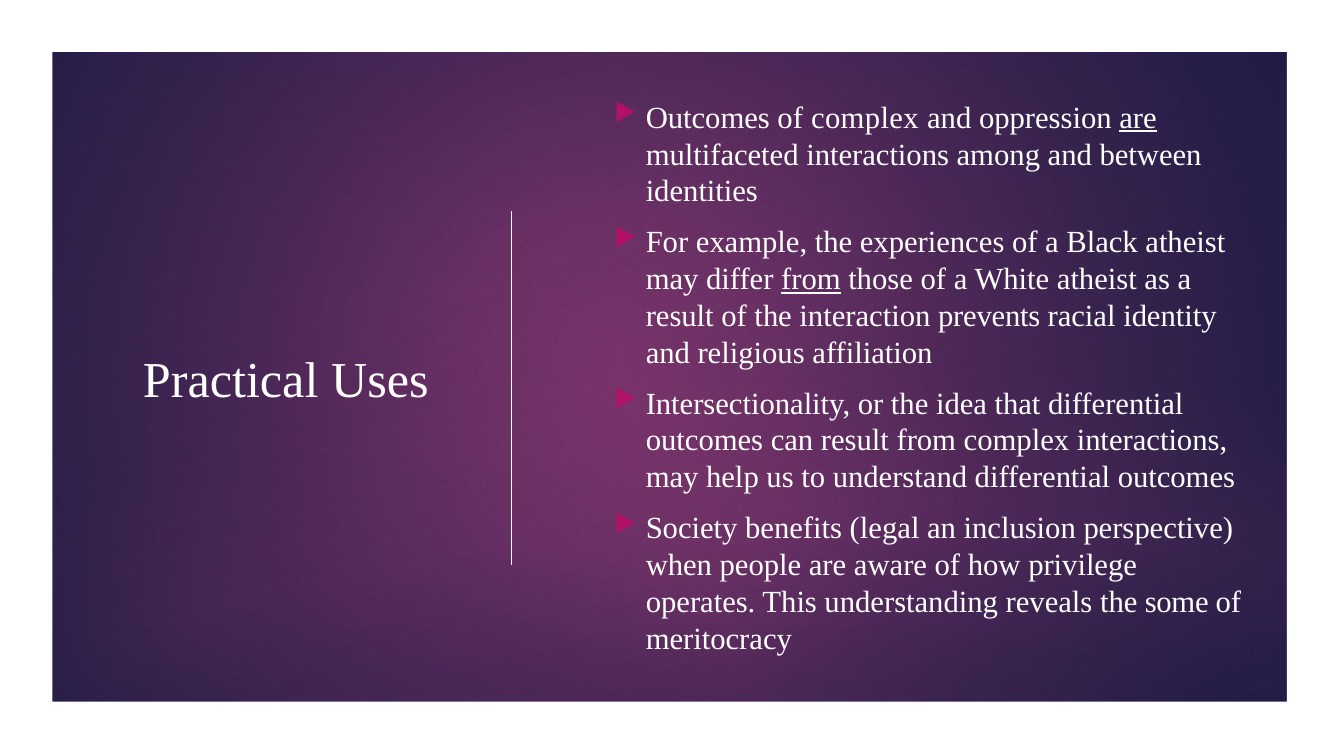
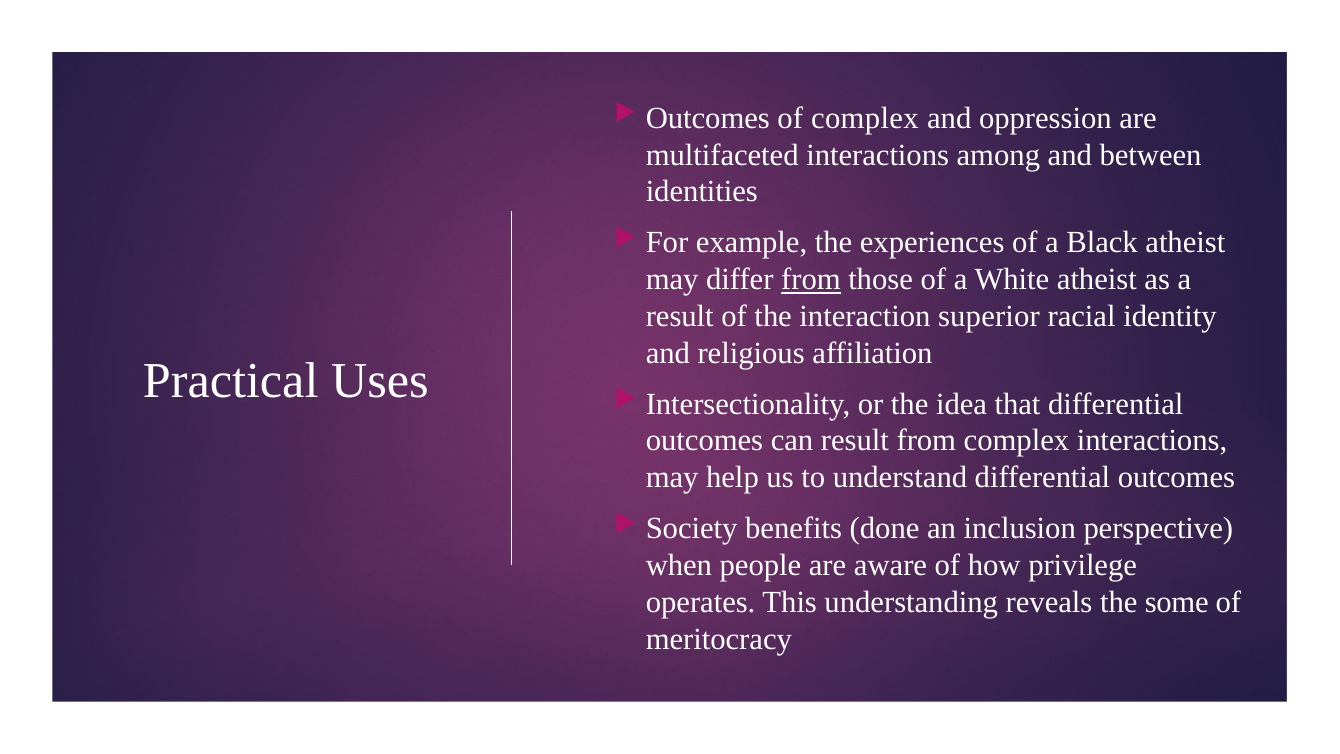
are at (1138, 118) underline: present -> none
prevents: prevents -> superior
legal: legal -> done
